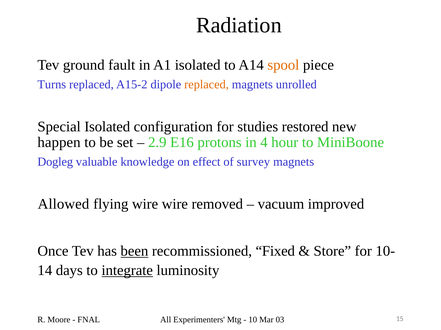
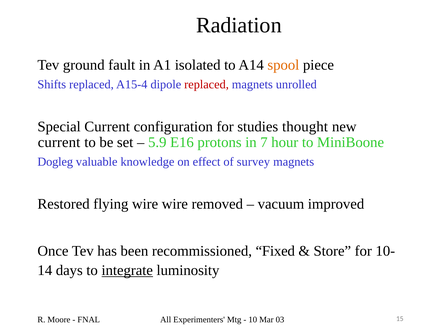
Turns: Turns -> Shifts
A15-2: A15-2 -> A15-4
replaced at (207, 85) colour: orange -> red
Special Isolated: Isolated -> Current
restored: restored -> thought
happen at (59, 143): happen -> current
2.9: 2.9 -> 5.9
4: 4 -> 7
Allowed: Allowed -> Restored
been underline: present -> none
